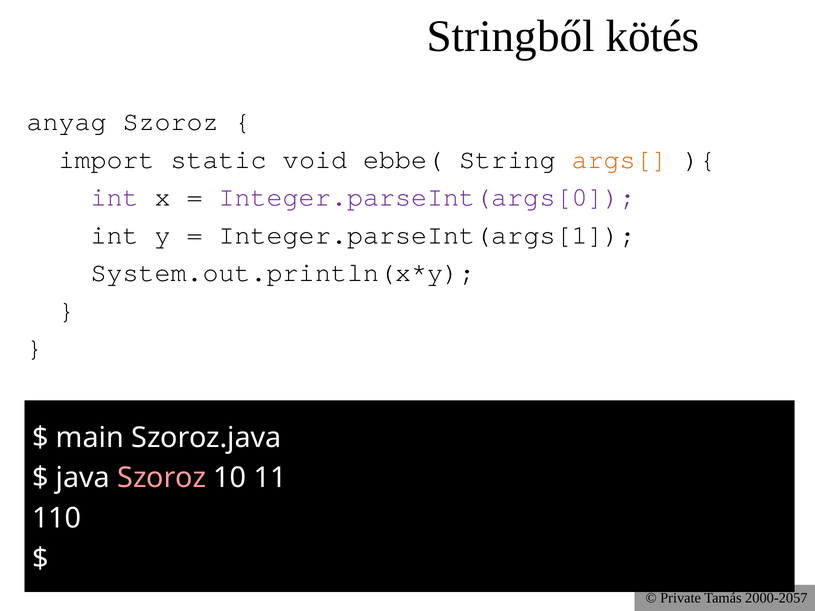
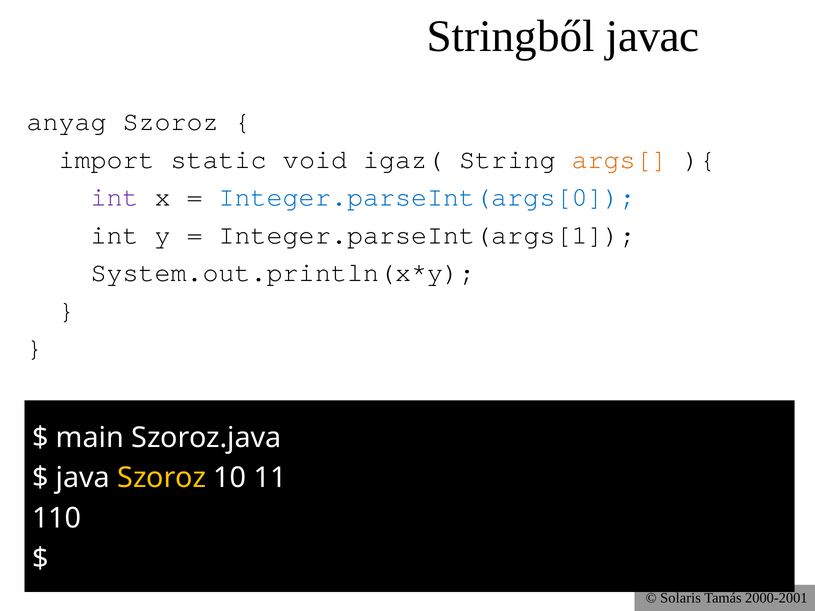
kötés: kötés -> javac
ebbe(: ebbe( -> igaz(
Integer.parseInt(args[0 colour: purple -> blue
Szoroz at (162, 478) colour: pink -> yellow
Private: Private -> Solaris
2000-2057: 2000-2057 -> 2000-2001
